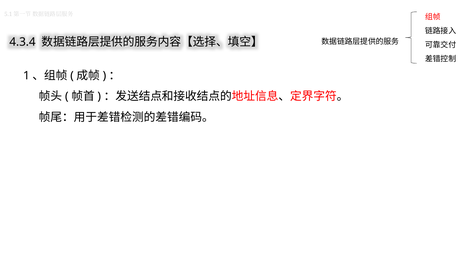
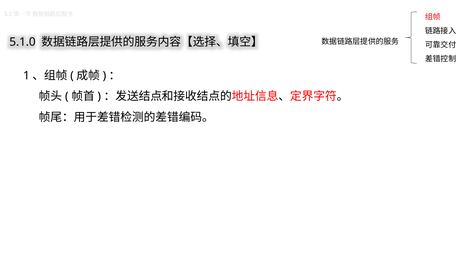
4.3.4: 4.3.4 -> 5.1.0
